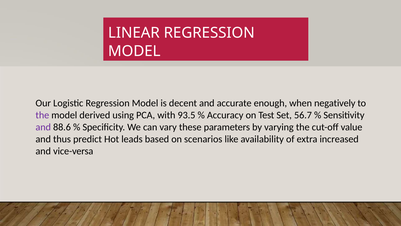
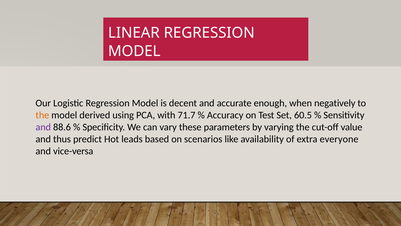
the at (42, 115) colour: purple -> orange
93.5: 93.5 -> 71.7
56.7: 56.7 -> 60.5
increased: increased -> everyone
